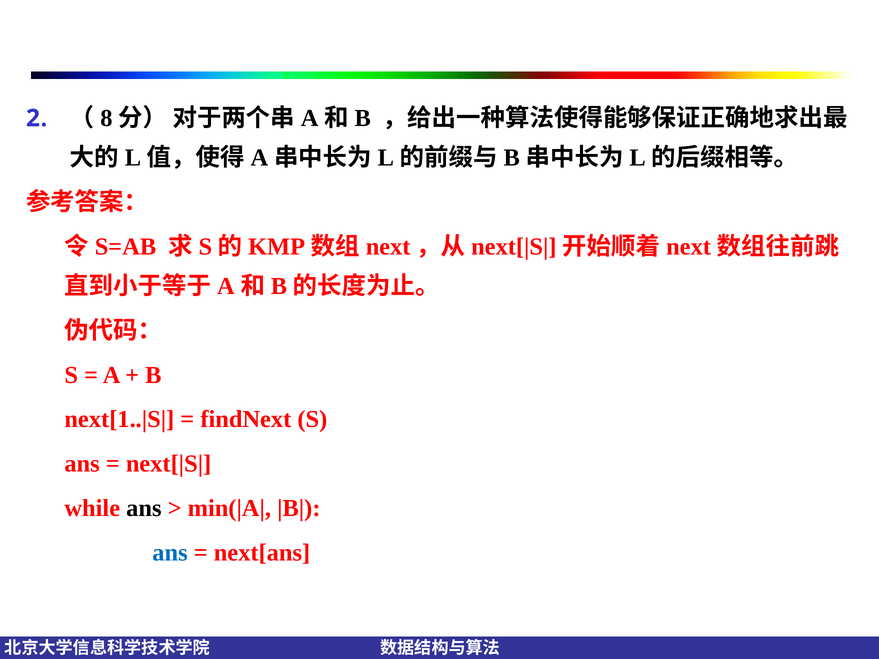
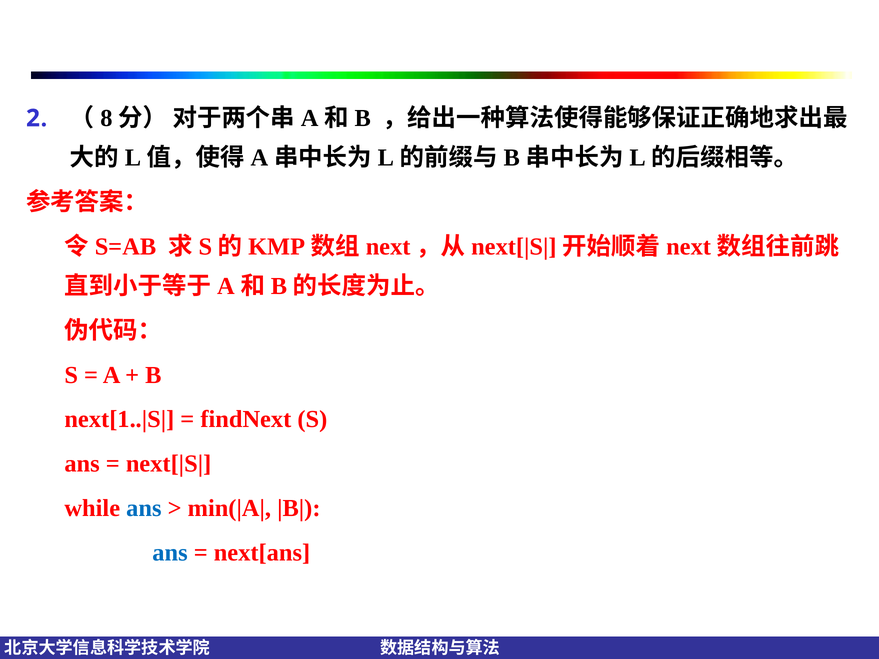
ans at (144, 508) colour: black -> blue
